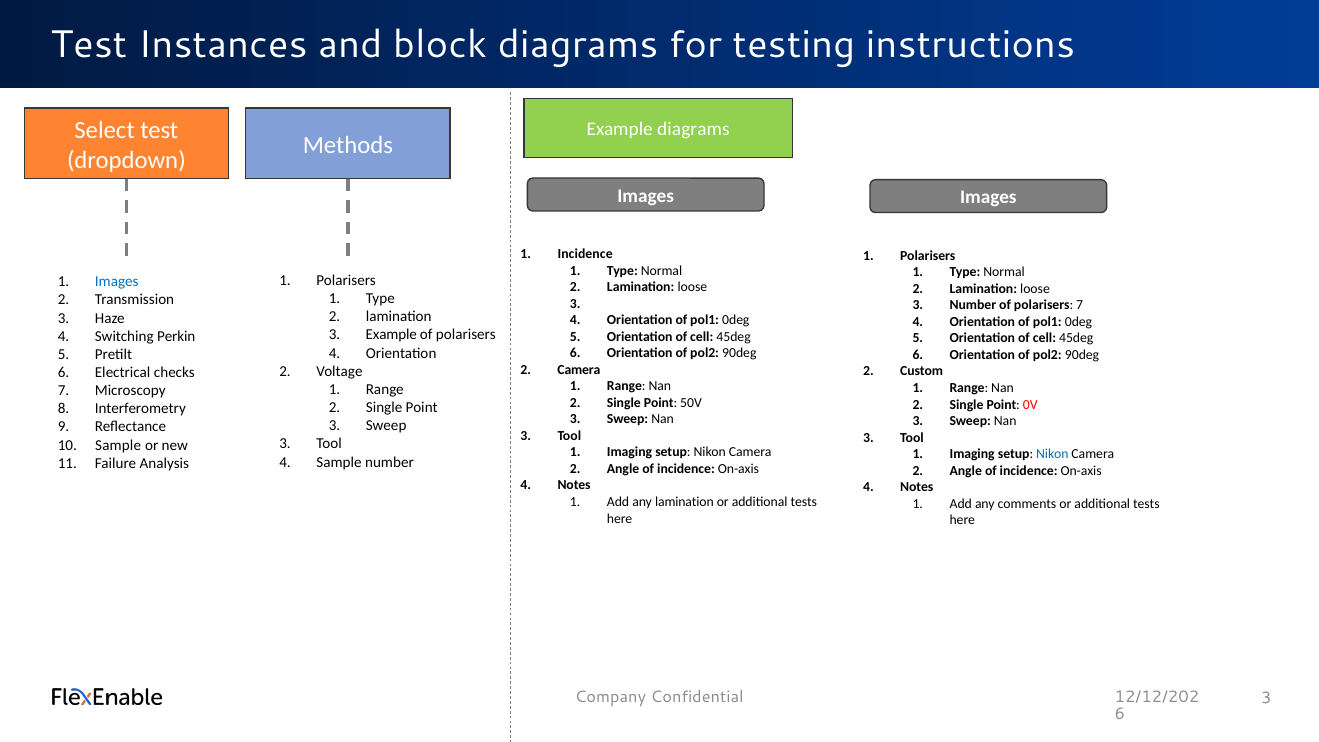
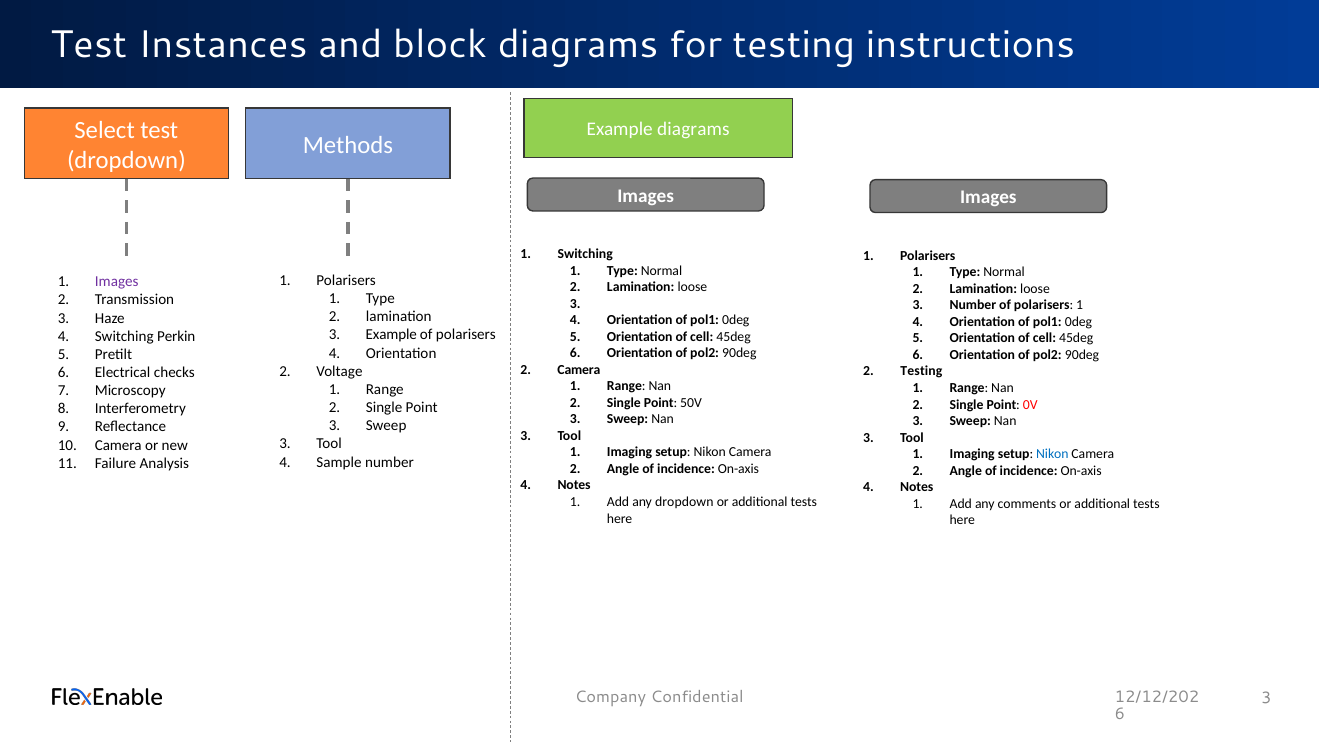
Incidence at (585, 254): Incidence -> Switching
Images at (117, 282) colour: blue -> purple
of polarisers 7: 7 -> 1
2 Custom: Custom -> Testing
Sample at (118, 445): Sample -> Camera
any lamination: lamination -> dropdown
